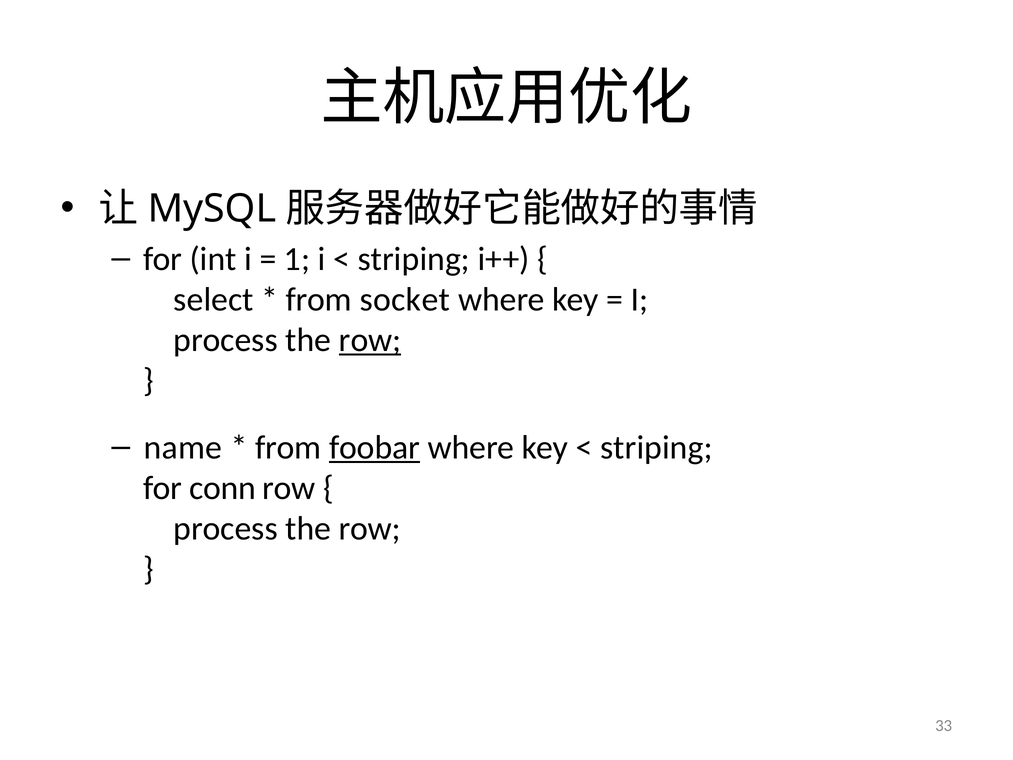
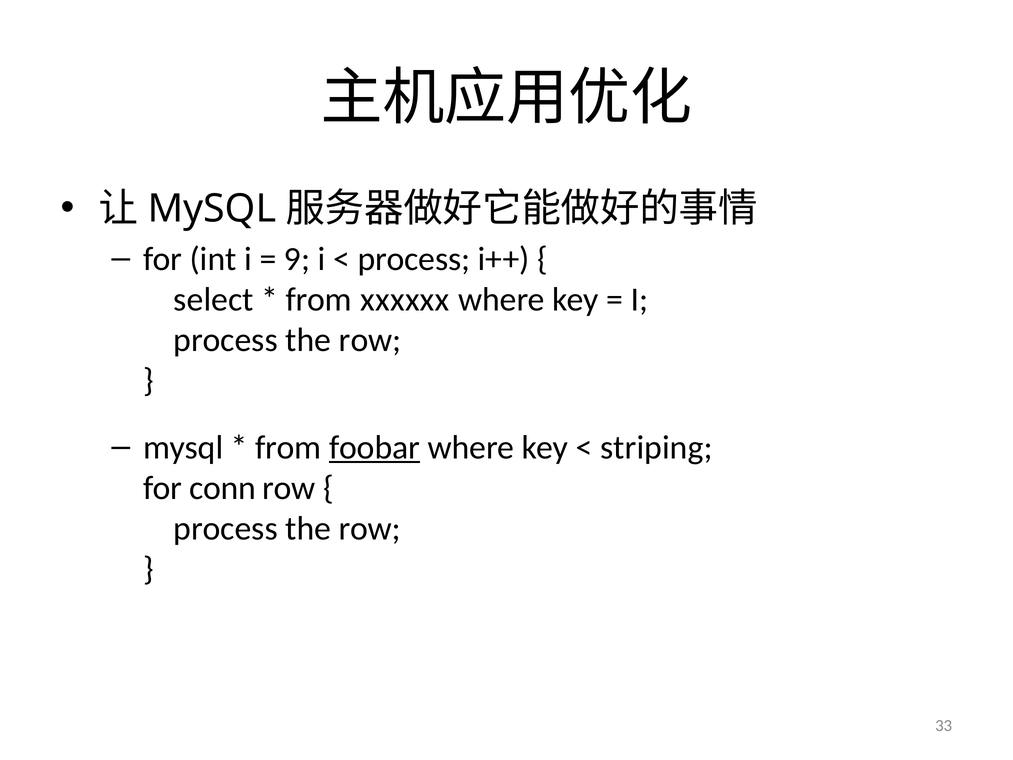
1: 1 -> 9
striping at (414, 259): striping -> process
socket: socket -> xxxxxx
row at (370, 340) underline: present -> none
name at (183, 447): name -> mysql
